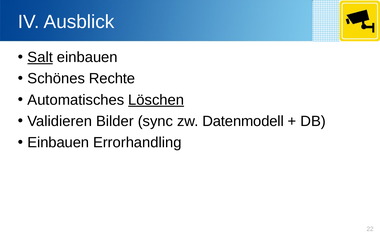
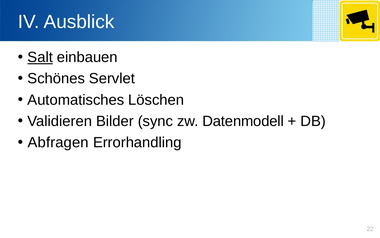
Rechte: Rechte -> Servlet
Löschen underline: present -> none
Einbauen at (58, 142): Einbauen -> Abfragen
